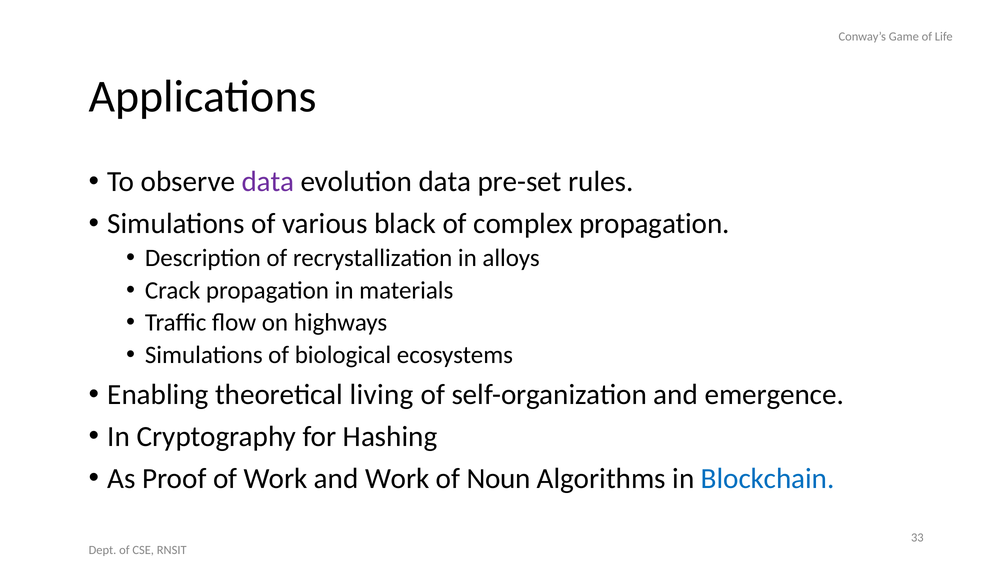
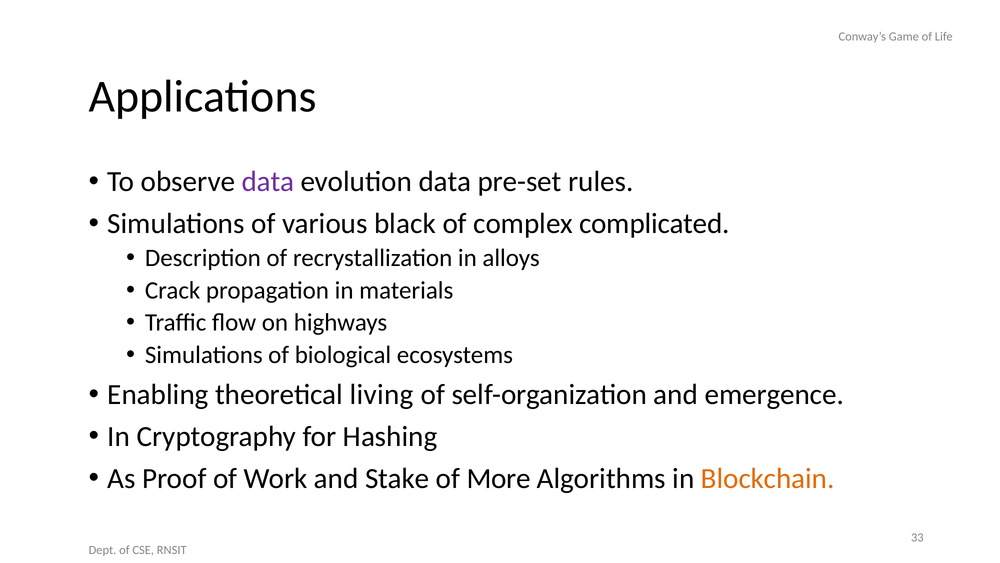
complex propagation: propagation -> complicated
and Work: Work -> Stake
Noun: Noun -> More
Blockchain colour: blue -> orange
